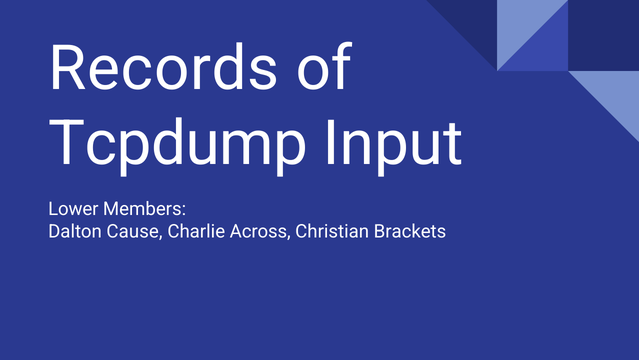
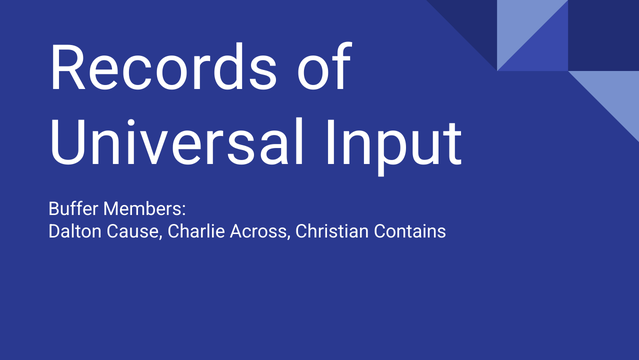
Tcpdump: Tcpdump -> Universal
Lower: Lower -> Buffer
Brackets: Brackets -> Contains
